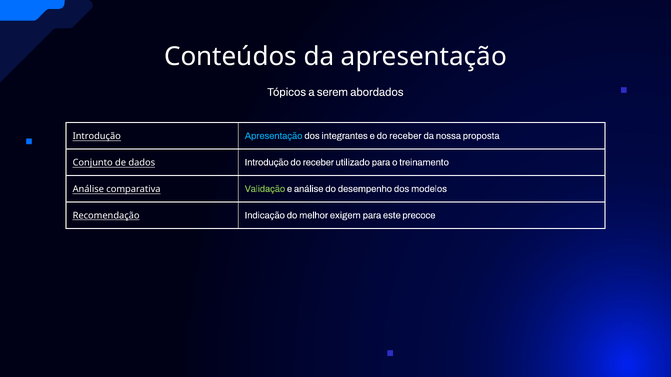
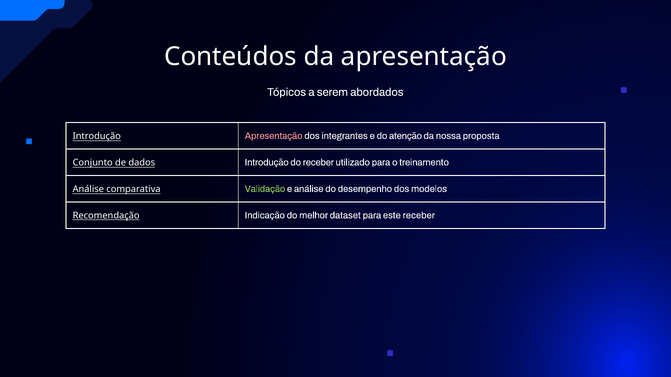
Apresentação at (274, 136) colour: light blue -> pink
e do receber: receber -> atenção
exigem: exigem -> dataset
este precoce: precoce -> receber
